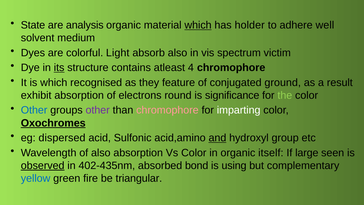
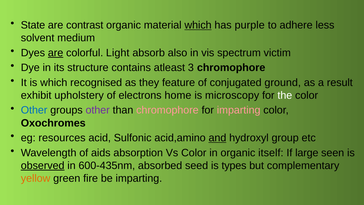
analysis: analysis -> contrast
holder: holder -> purple
well: well -> less
are at (56, 53) underline: none -> present
its underline: present -> none
4: 4 -> 3
exhibit absorption: absorption -> upholstery
round: round -> home
significance: significance -> microscopy
the colour: light green -> white
imparting at (239, 110) colour: white -> pink
Oxochromes underline: present -> none
dispersed: dispersed -> resources
of also: also -> aids
402-435nm: 402-435nm -> 600-435nm
bond: bond -> seed
using: using -> types
yellow colour: blue -> orange
be triangular: triangular -> imparting
